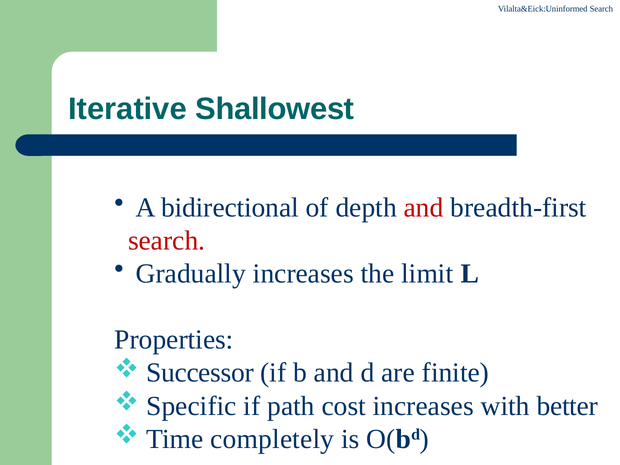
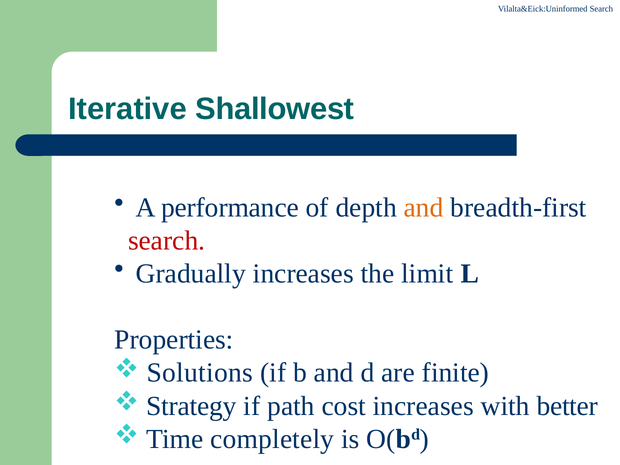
bidirectional: bidirectional -> performance
and at (424, 207) colour: red -> orange
Successor: Successor -> Solutions
Specific: Specific -> Strategy
